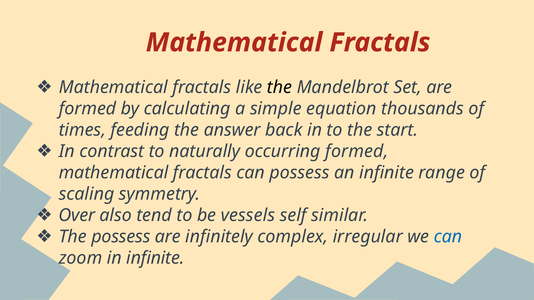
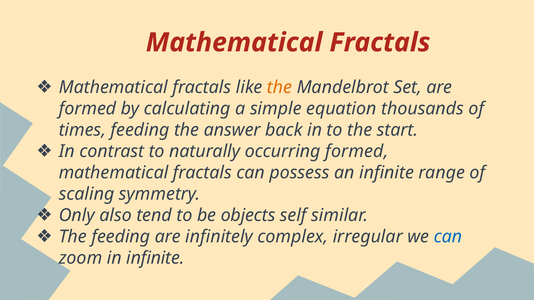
the at (280, 87) colour: black -> orange
Over: Over -> Only
vessels: vessels -> objects
The possess: possess -> feeding
